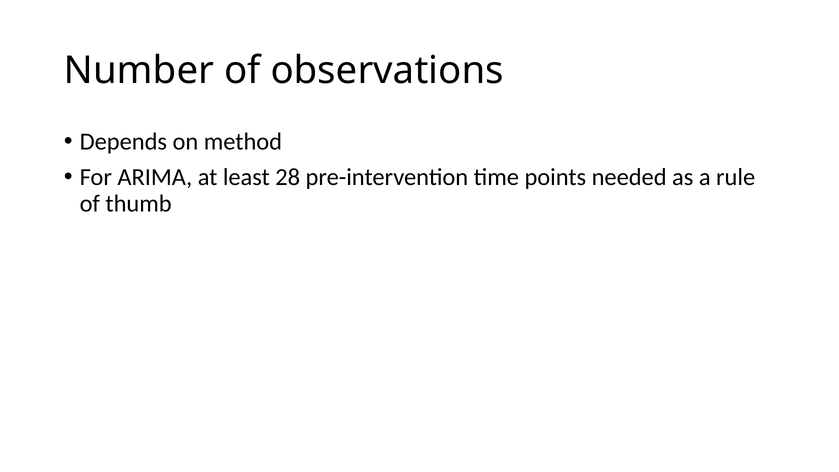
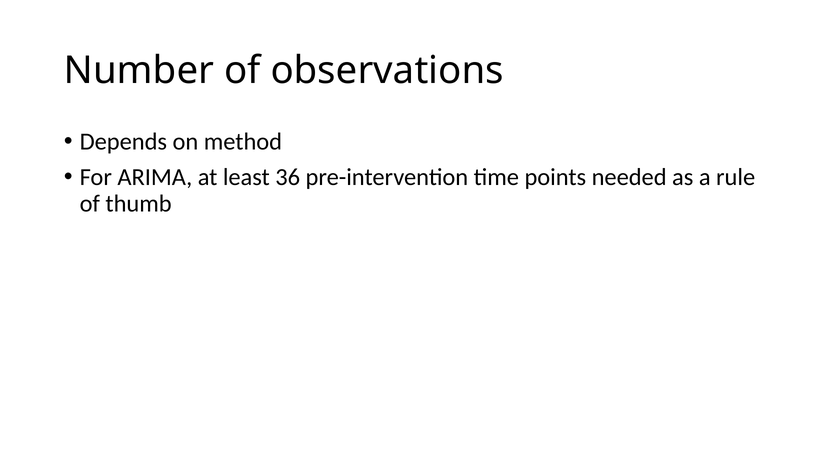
28: 28 -> 36
